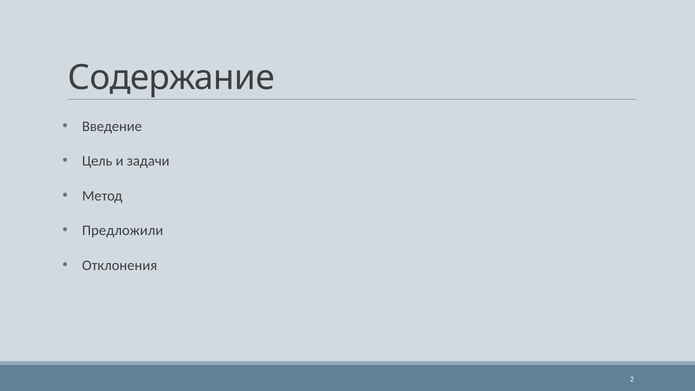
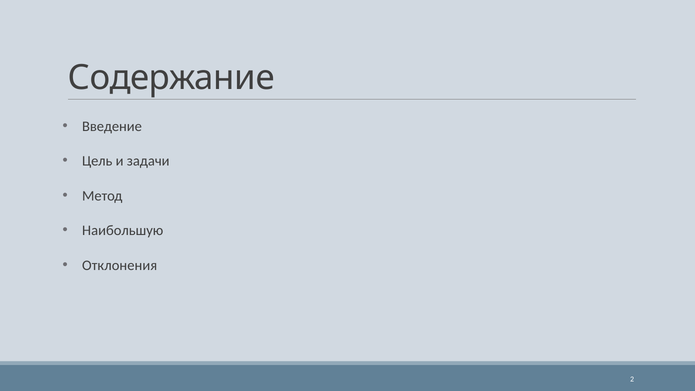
Предложили: Предложили -> Наибольшую
